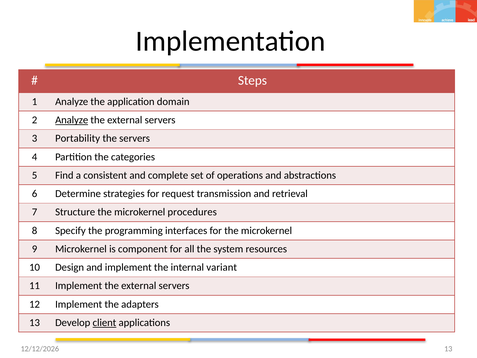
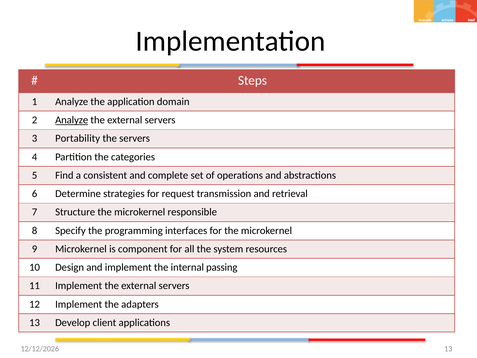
procedures: procedures -> responsible
variant: variant -> passing
client underline: present -> none
